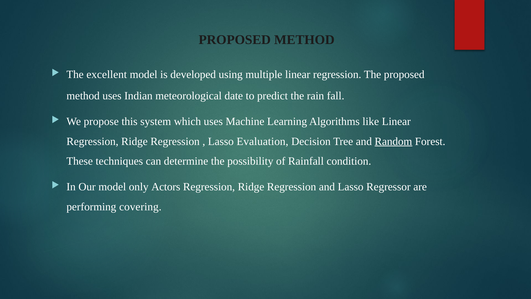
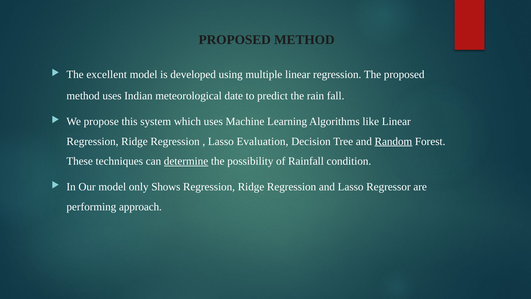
determine underline: none -> present
Actors: Actors -> Shows
covering: covering -> approach
